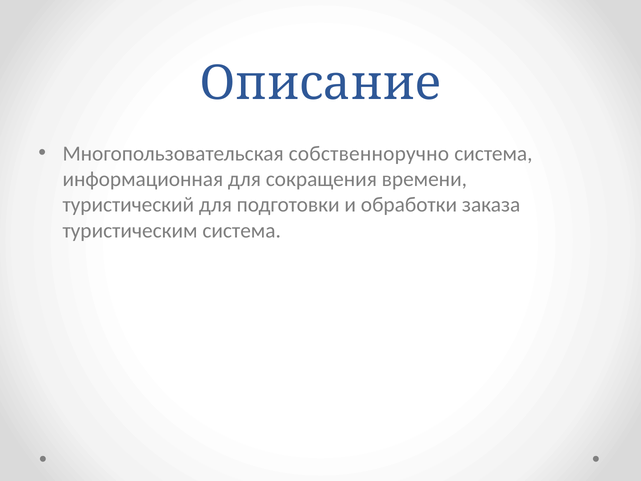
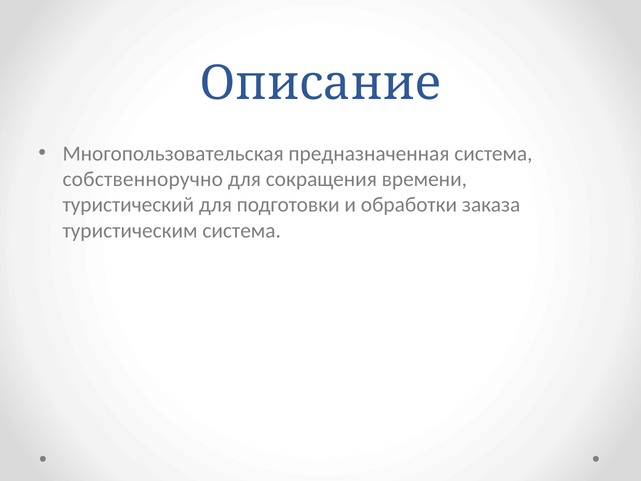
собственноручно: собственноручно -> предназначенная
информационная: информационная -> собственноручно
